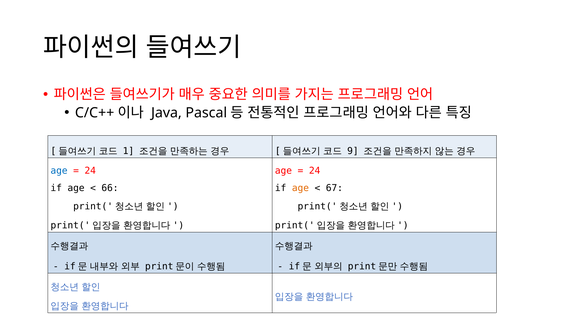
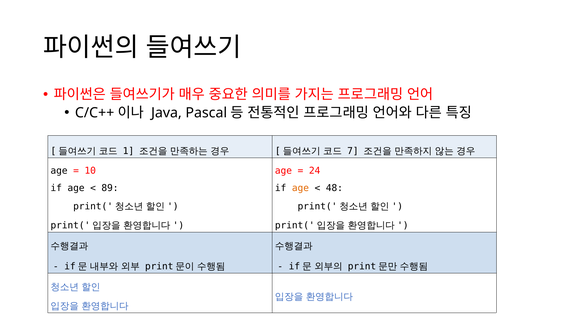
9: 9 -> 7
age at (59, 170) colour: blue -> black
24 at (90, 170): 24 -> 10
66: 66 -> 89
67: 67 -> 48
